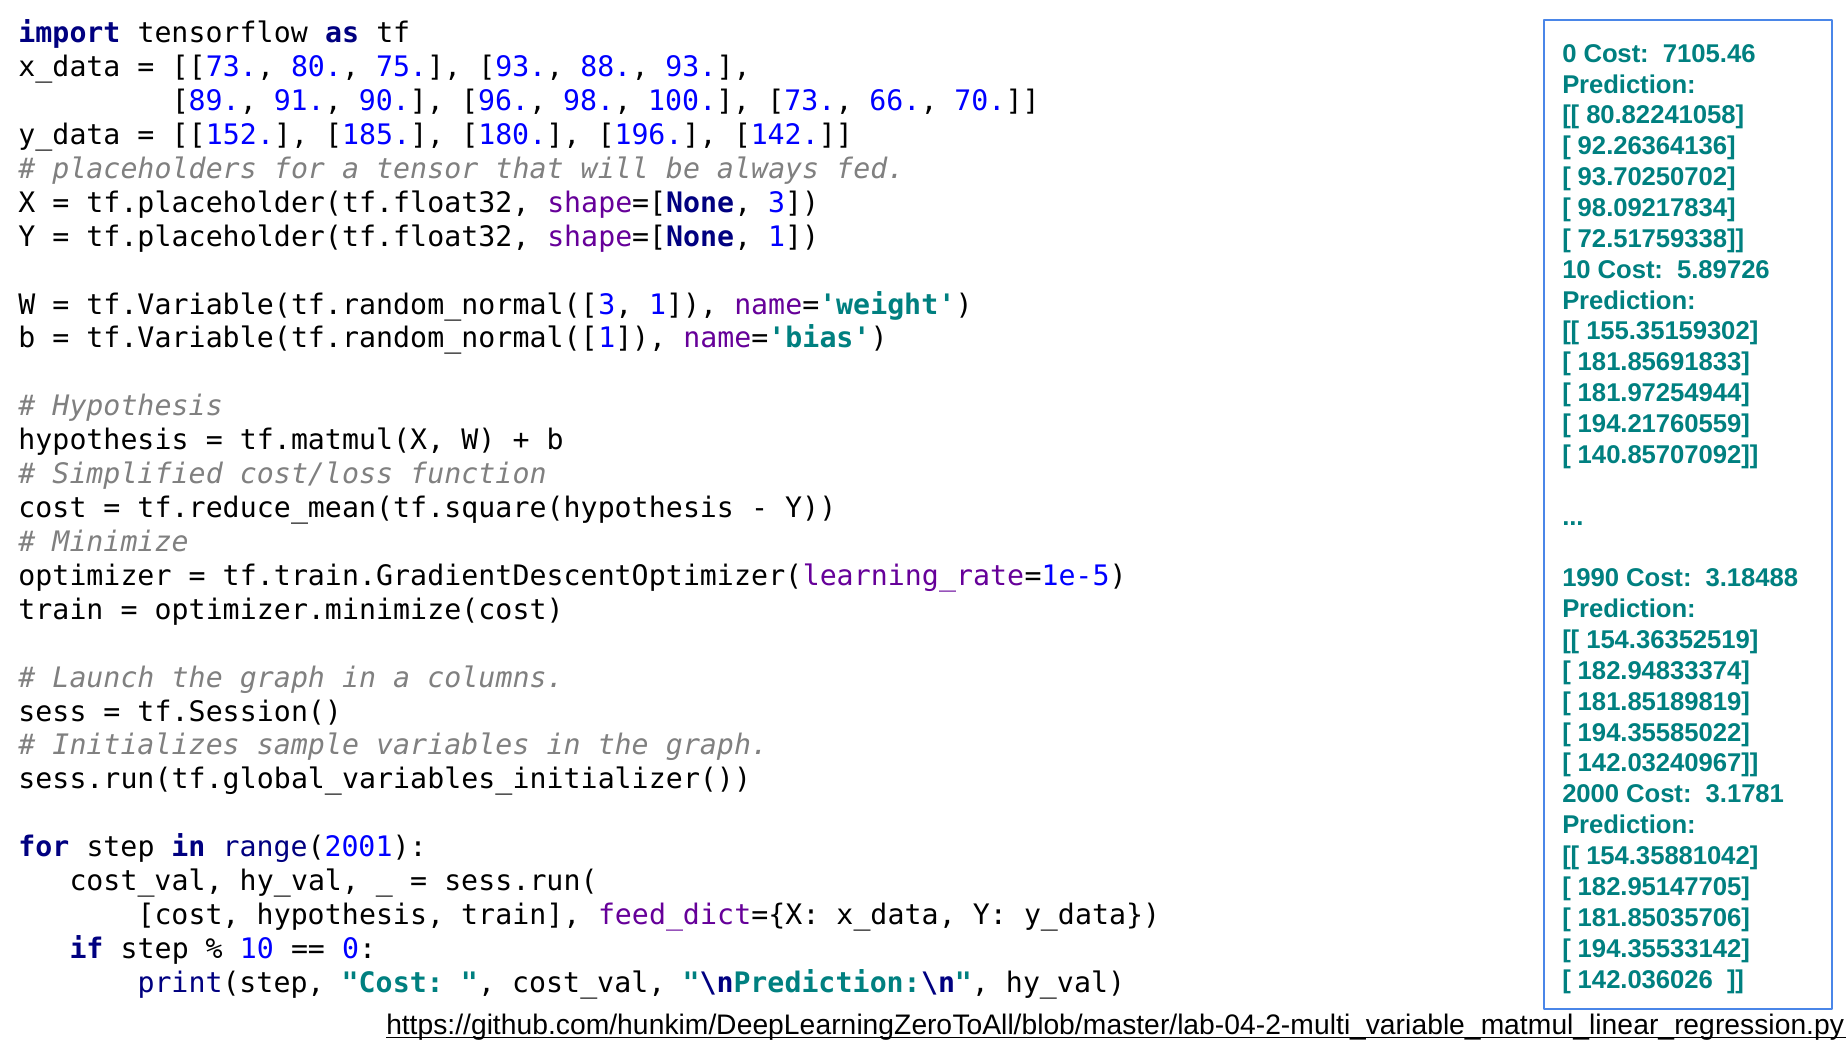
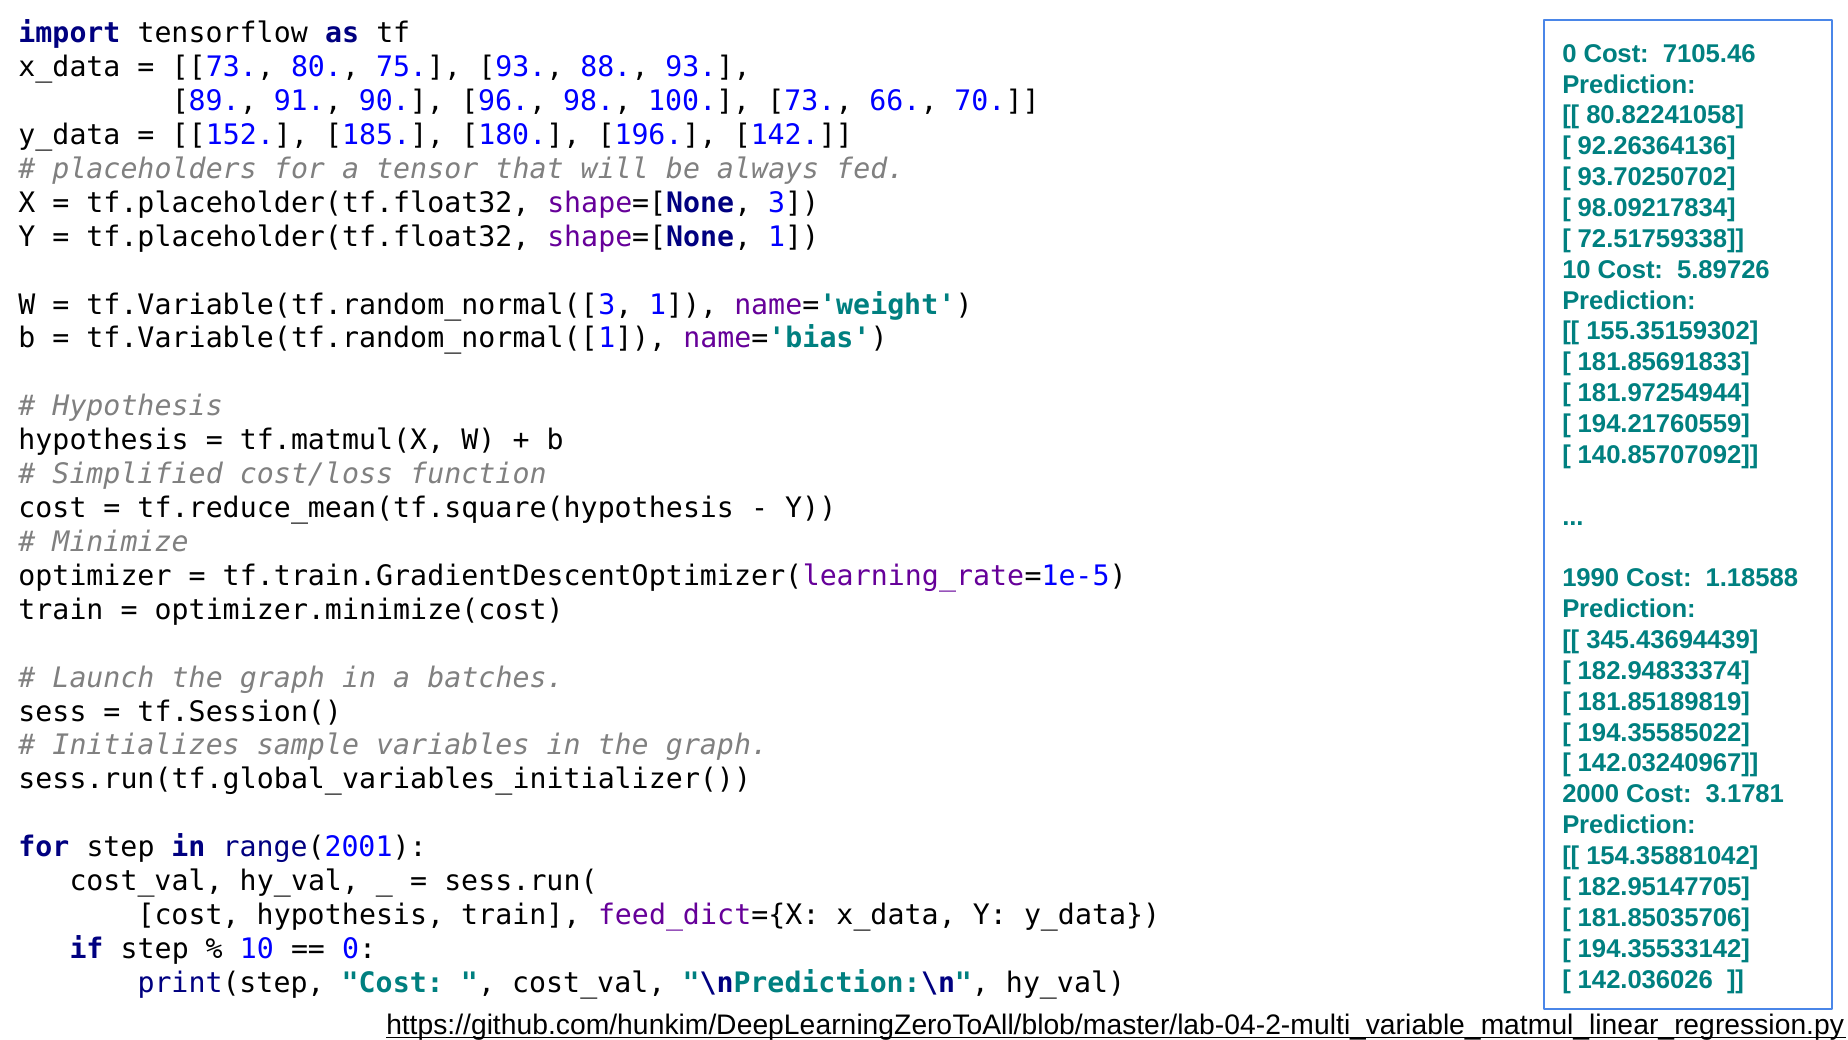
3.18488: 3.18488 -> 1.18588
154.36352519: 154.36352519 -> 345.43694439
columns: columns -> batches
